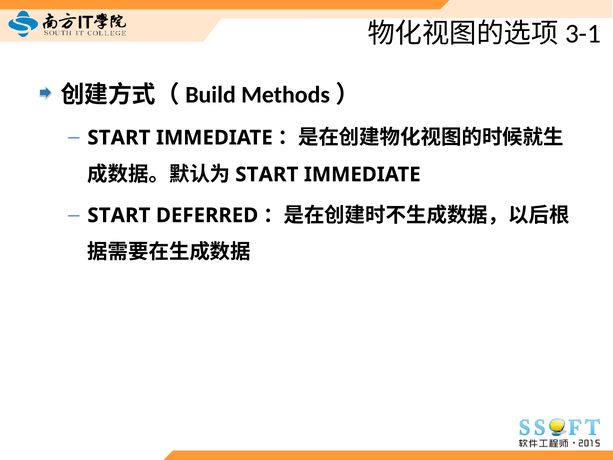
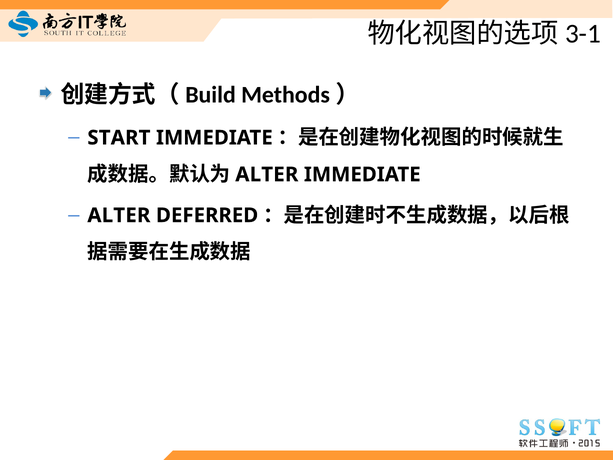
START at (267, 174): START -> ALTER
START at (119, 215): START -> ALTER
